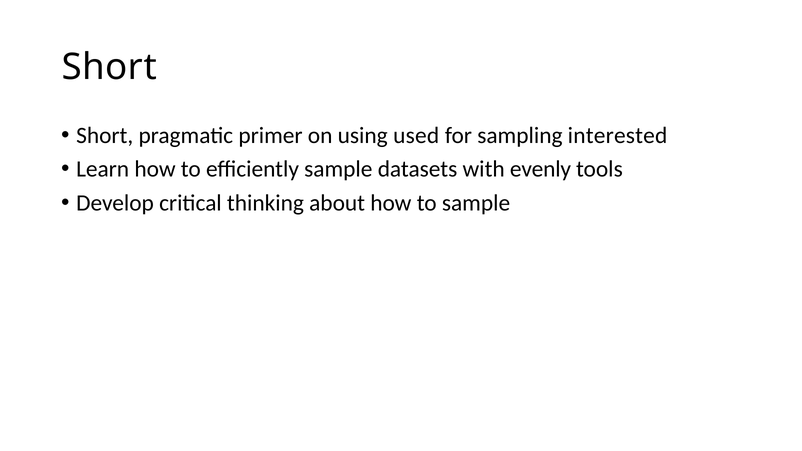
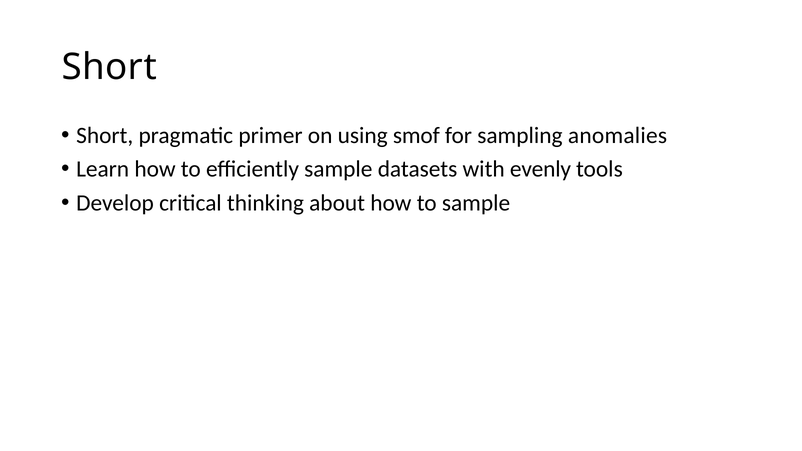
used: used -> smof
interested: interested -> anomalies
